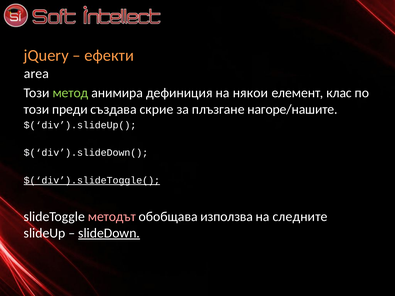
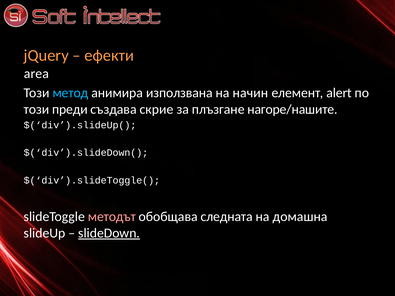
метод colour: light green -> light blue
дефиниция: дефиниция -> използвана
някои: някои -> начин
клас: клас -> alert
$(‘div’).slideToggle( underline: present -> none
използва: използва -> следната
следните: следните -> домашна
